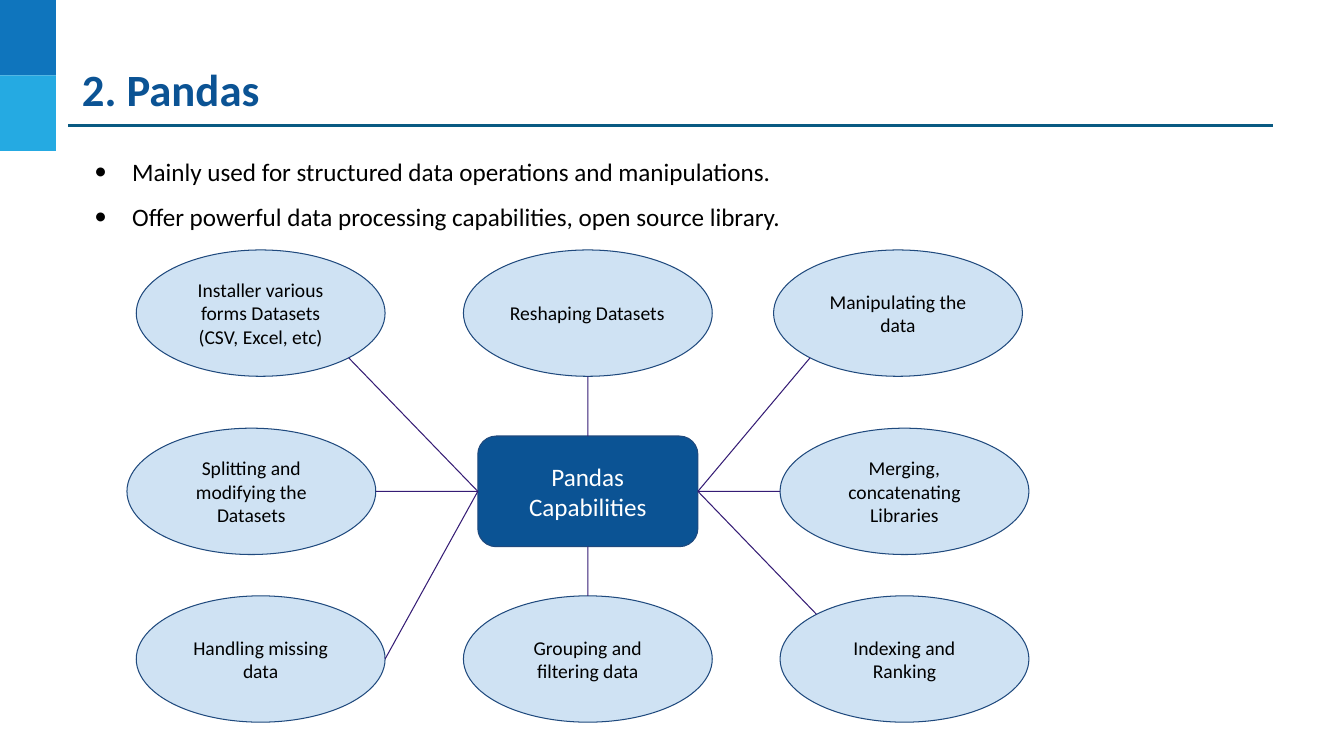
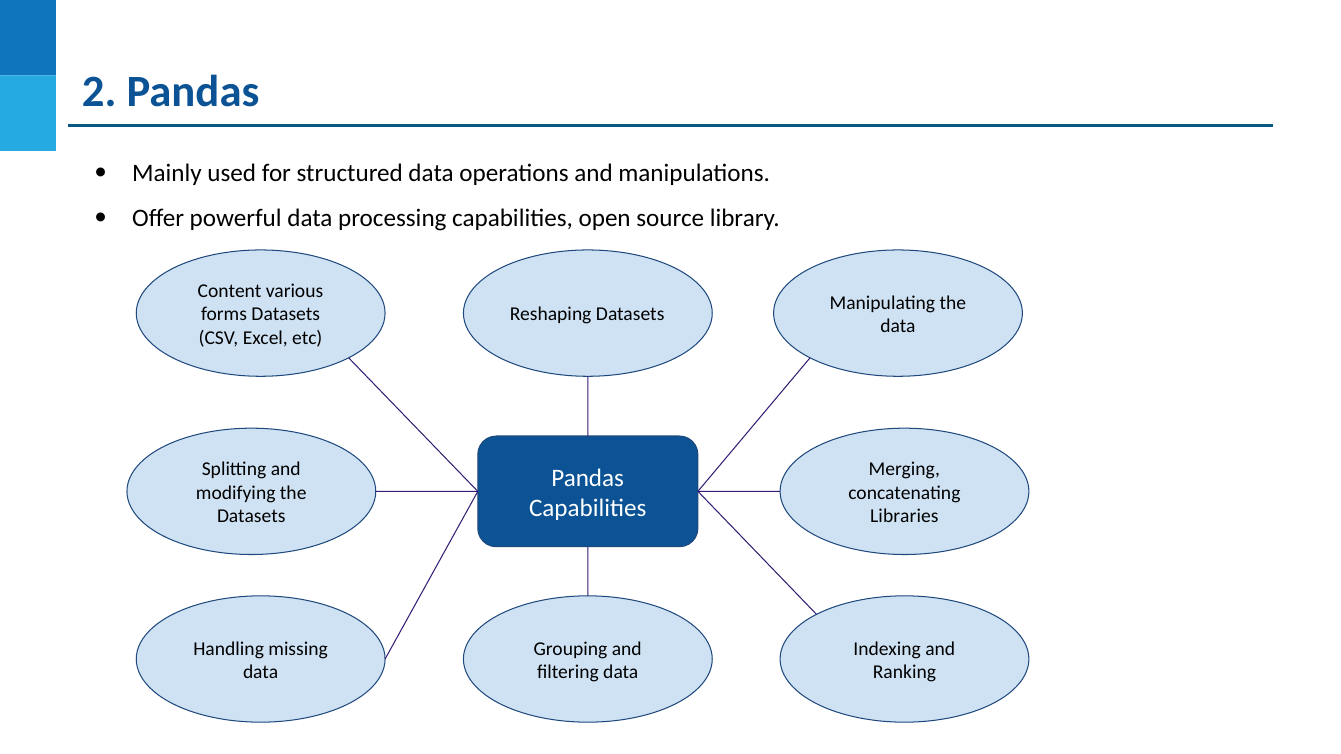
Installer: Installer -> Content
